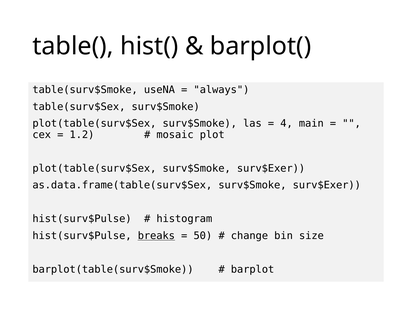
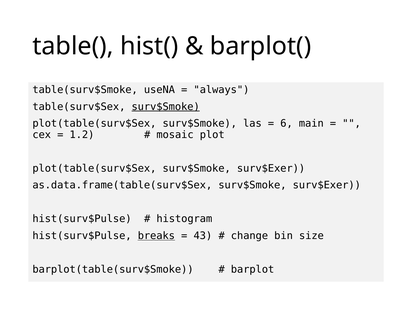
surv$Smoke at (166, 107) underline: none -> present
4: 4 -> 6
50: 50 -> 43
